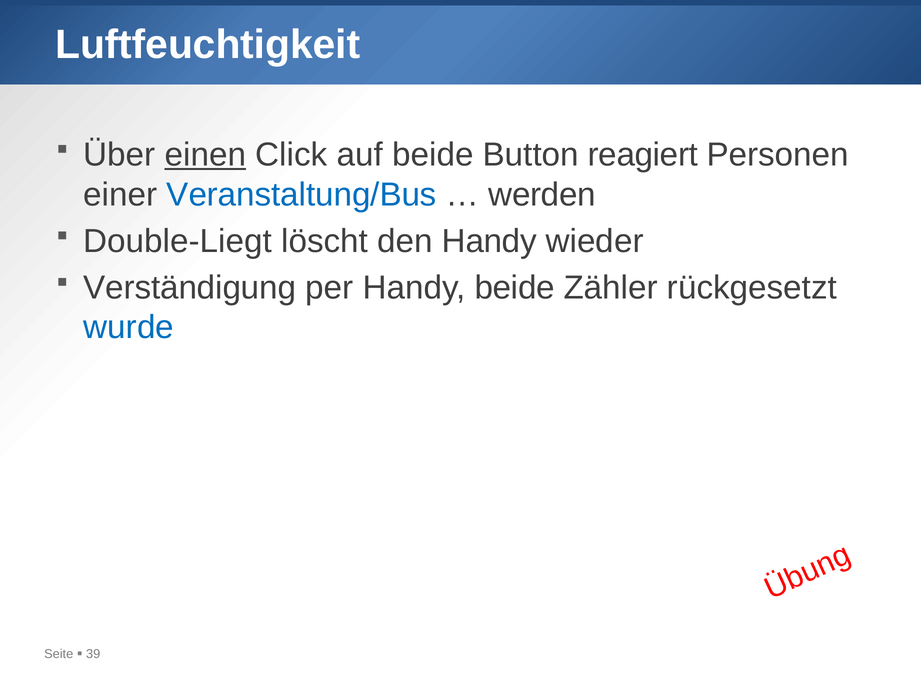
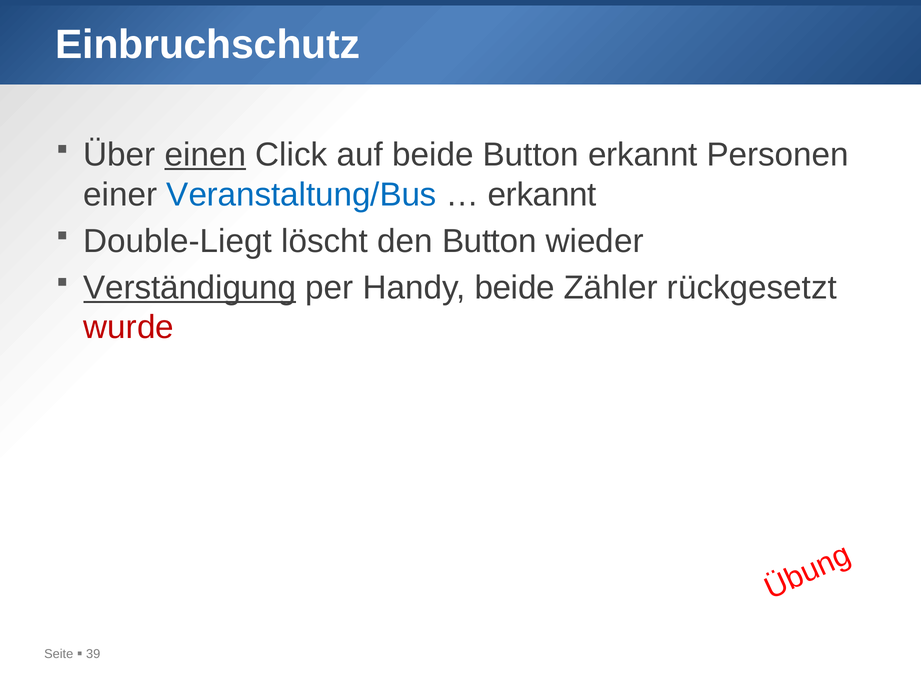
Luftfeuchtigkeit: Luftfeuchtigkeit -> Einbruchschutz
Button reagiert: reagiert -> erkannt
werden at (542, 194): werden -> erkannt
den Handy: Handy -> Button
Verständigung underline: none -> present
wurde colour: blue -> red
